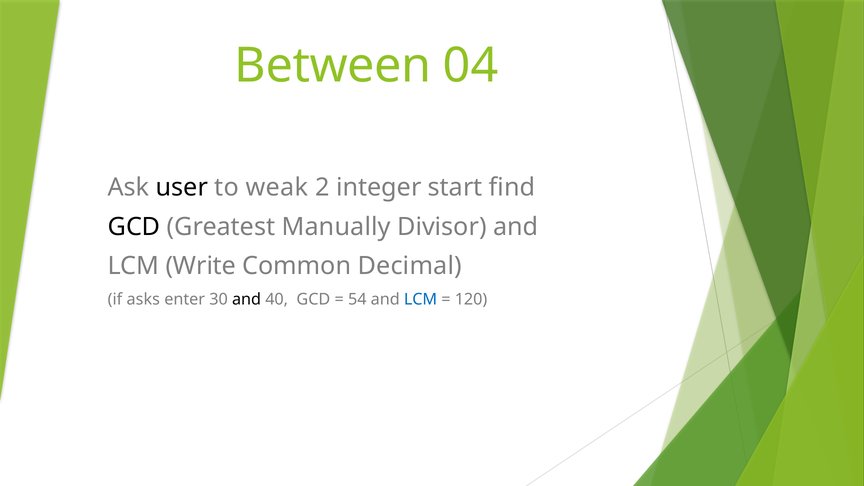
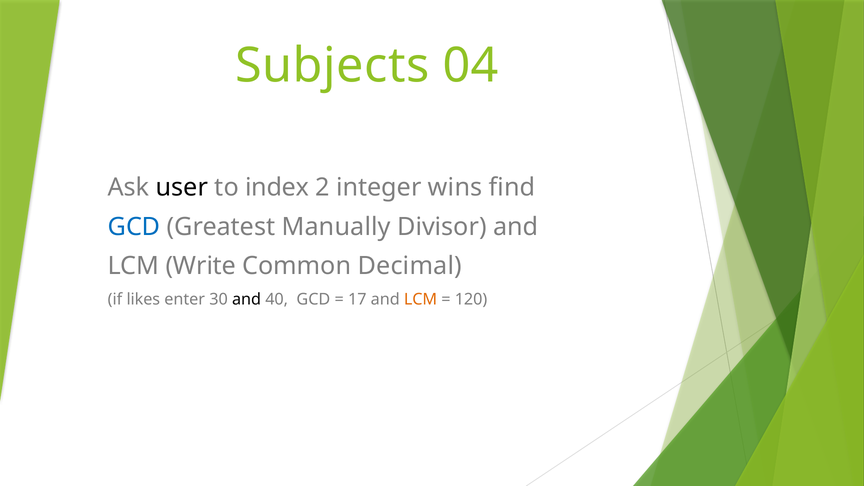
Between: Between -> Subjects
weak: weak -> index
start: start -> wins
GCD at (134, 227) colour: black -> blue
asks: asks -> likes
54: 54 -> 17
LCM at (421, 299) colour: blue -> orange
